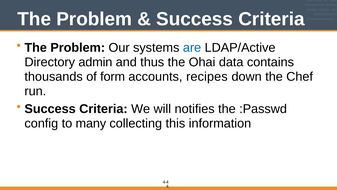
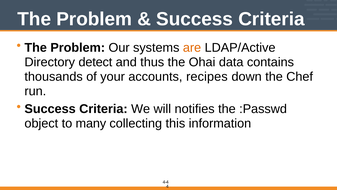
are colour: blue -> orange
admin: admin -> detect
form: form -> your
config: config -> object
